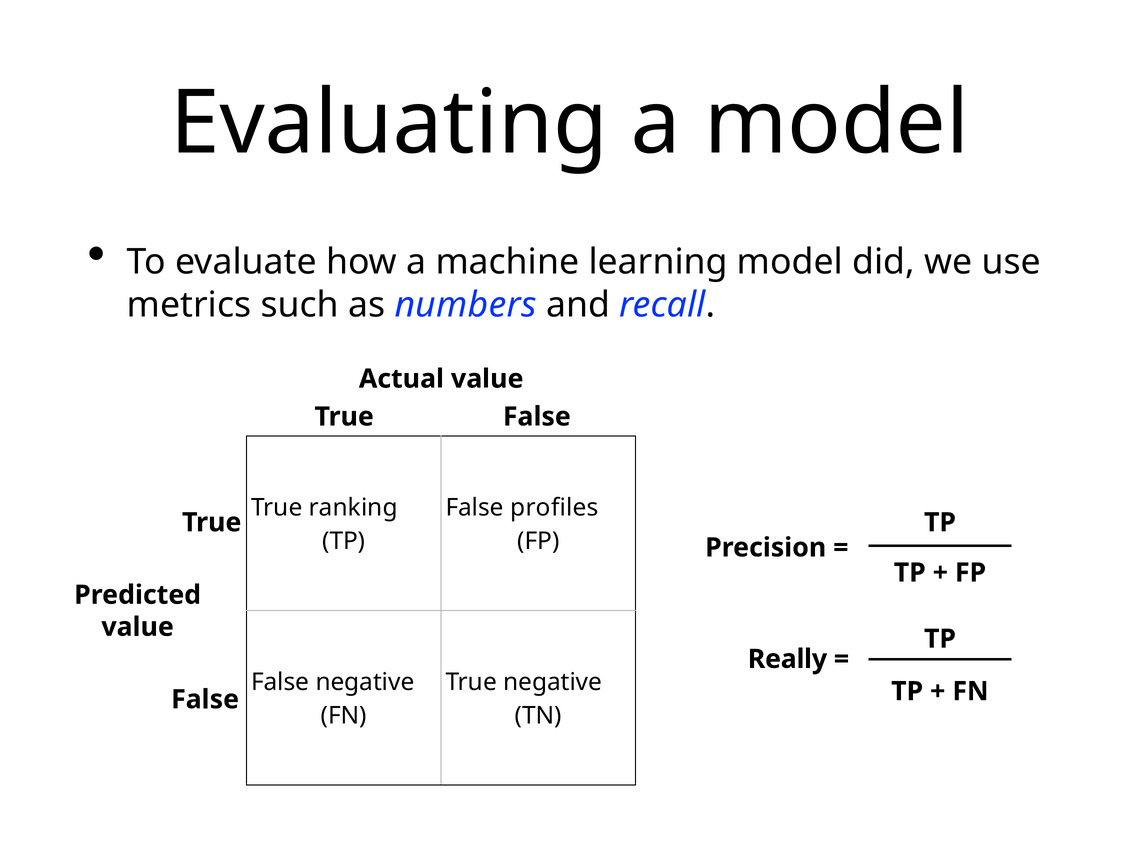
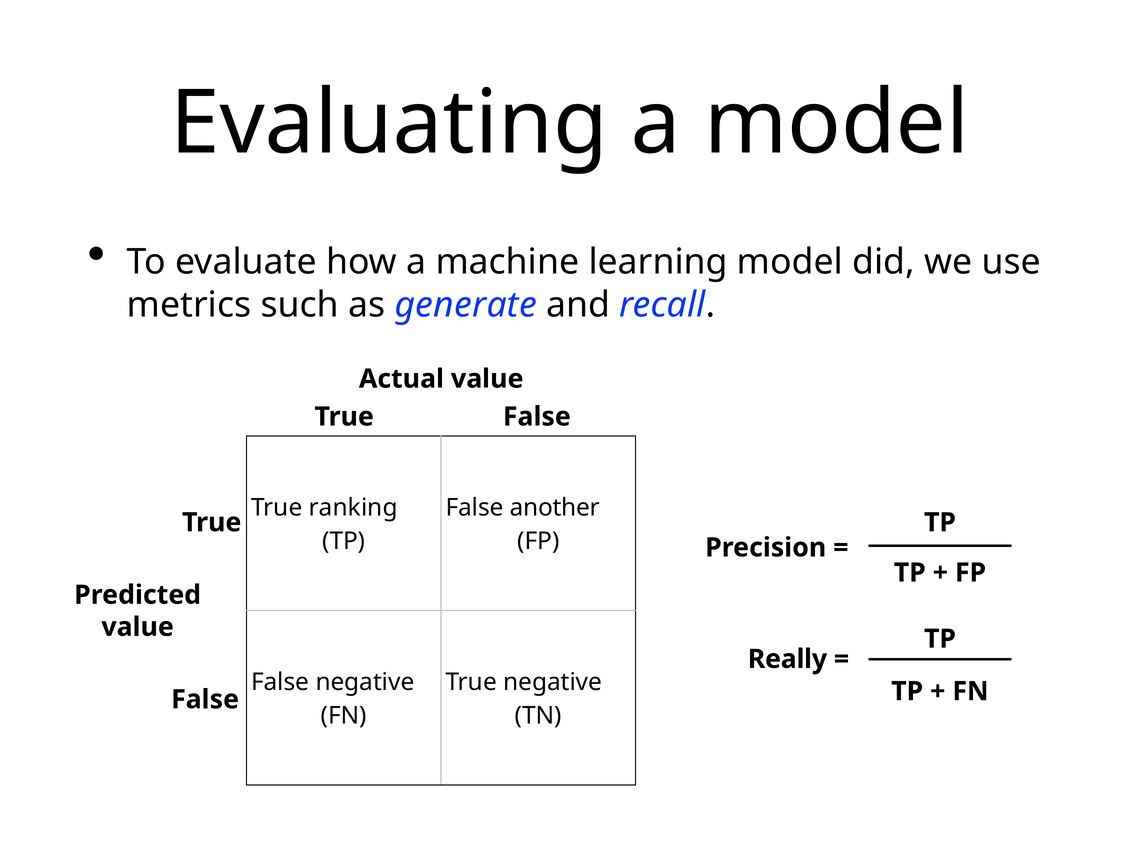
numbers: numbers -> generate
profiles: profiles -> another
